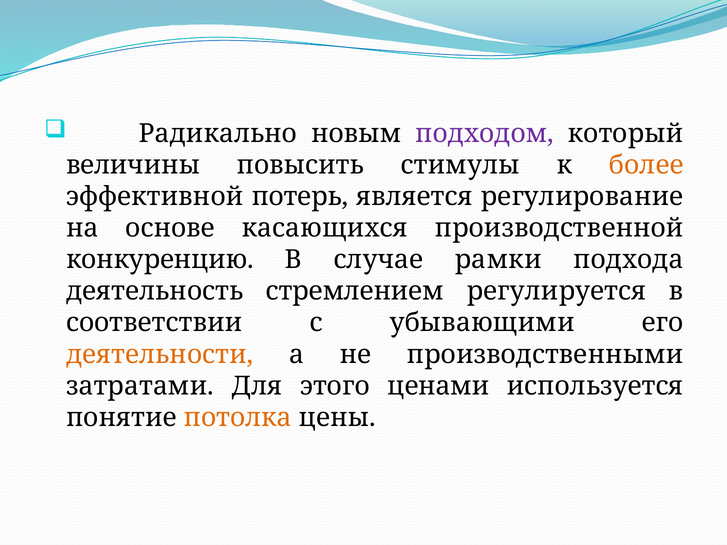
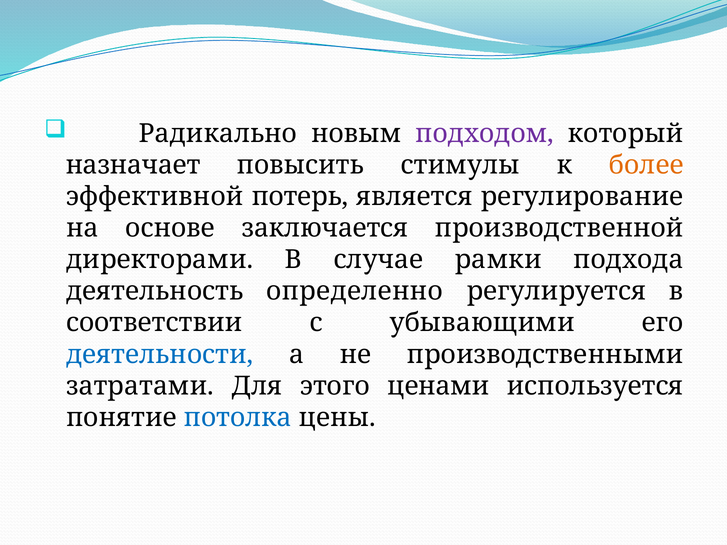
величины: величины -> назначает
касающихся: касающихся -> заключается
конкуренцию: конкуренцию -> директорами
стремлением: стремлением -> определенно
деятельности colour: orange -> blue
потолка colour: orange -> blue
